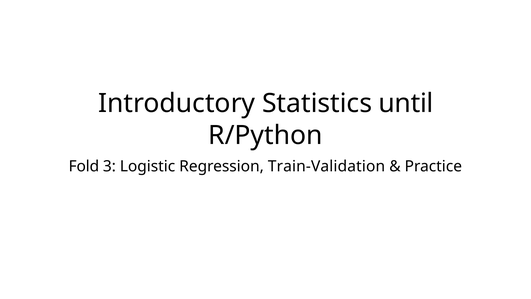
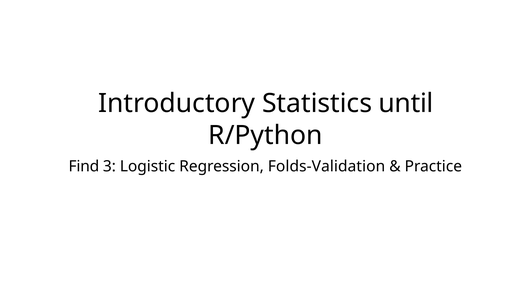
Fold: Fold -> Find
Train-Validation: Train-Validation -> Folds-Validation
